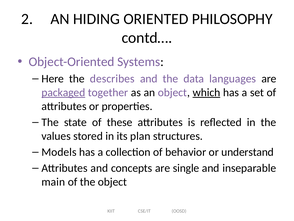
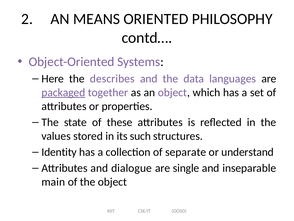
HIDING: HIDING -> MEANS
which underline: present -> none
plan: plan -> such
Models: Models -> Identity
behavior: behavior -> separate
concepts: concepts -> dialogue
